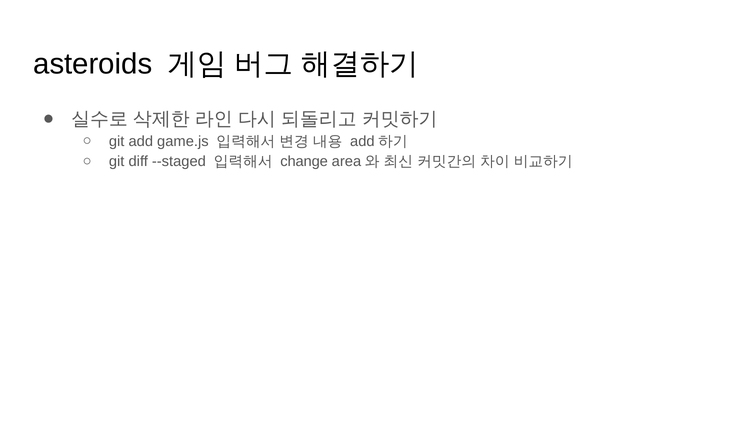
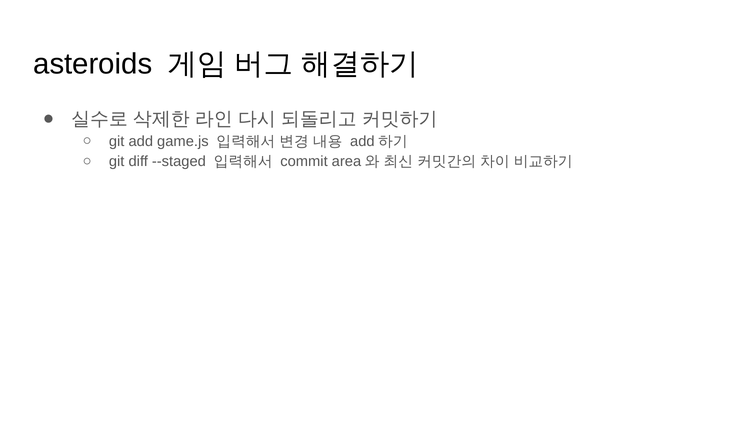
change: change -> commit
